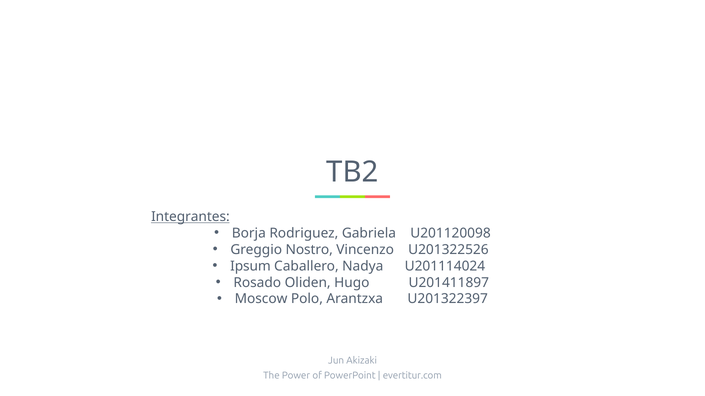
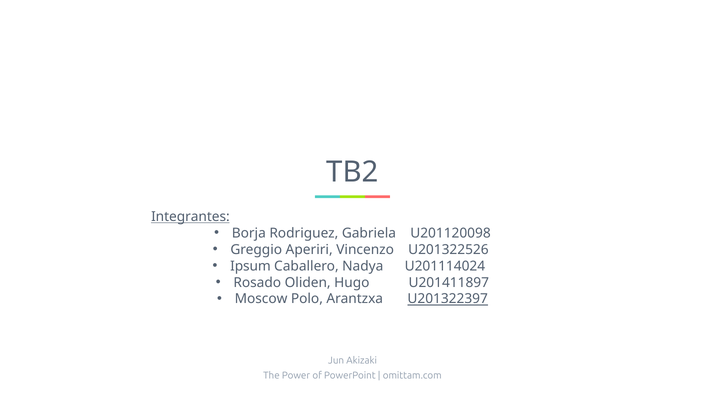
Nostro: Nostro -> Aperiri
U201322397 underline: none -> present
evertitur.com: evertitur.com -> omittam.com
